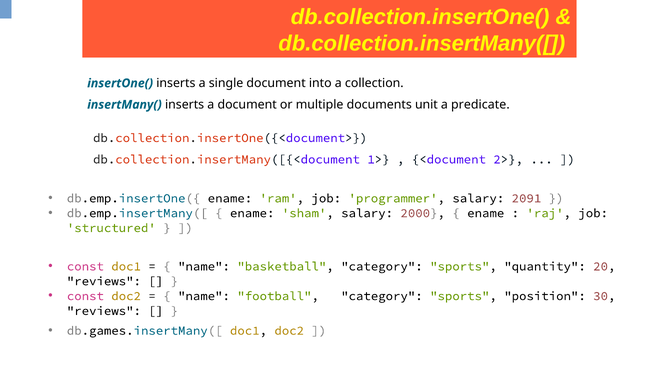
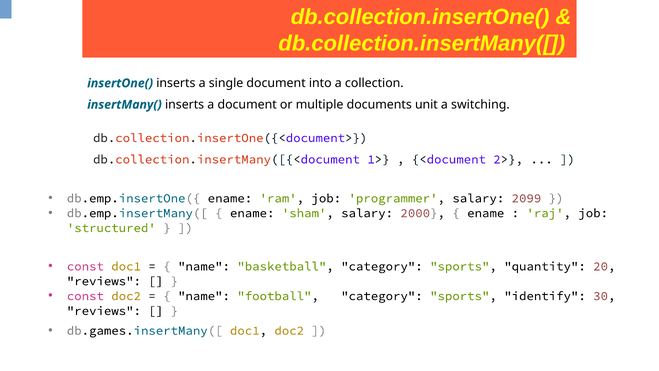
predicate: predicate -> switching
2091: 2091 -> 2099
position: position -> identify
